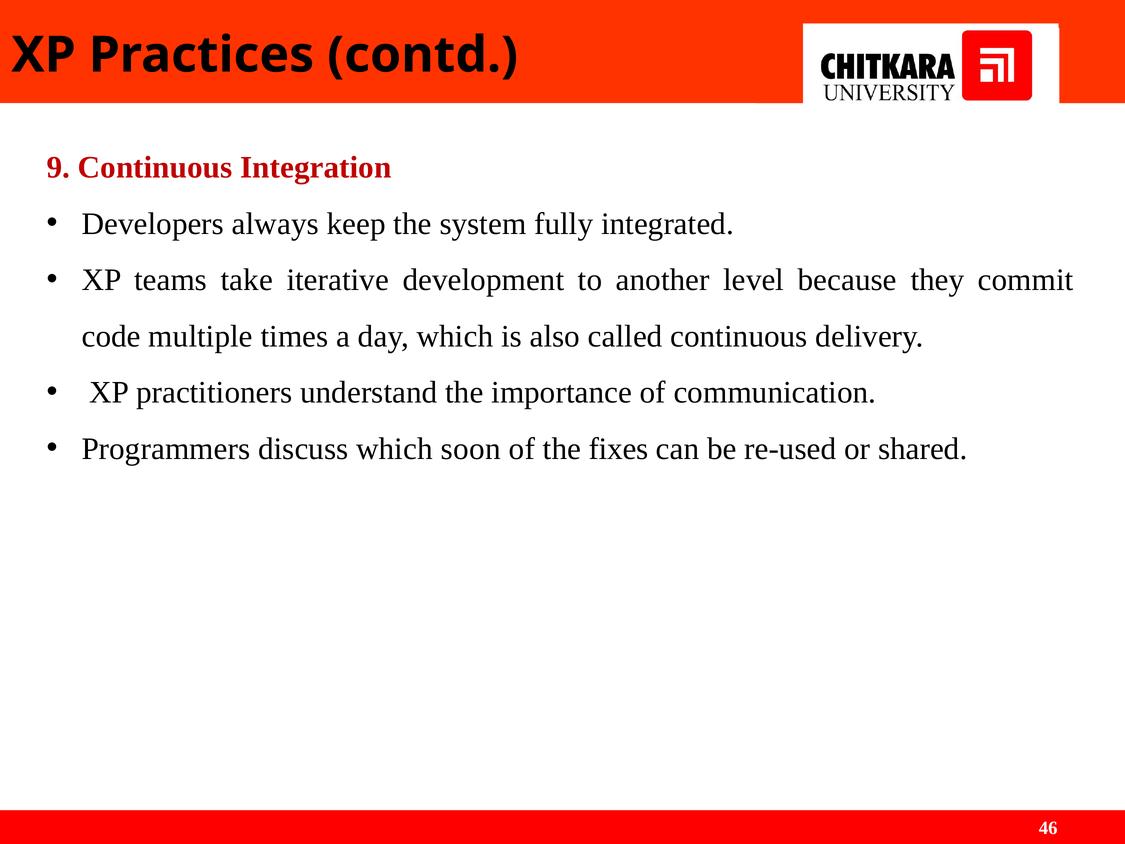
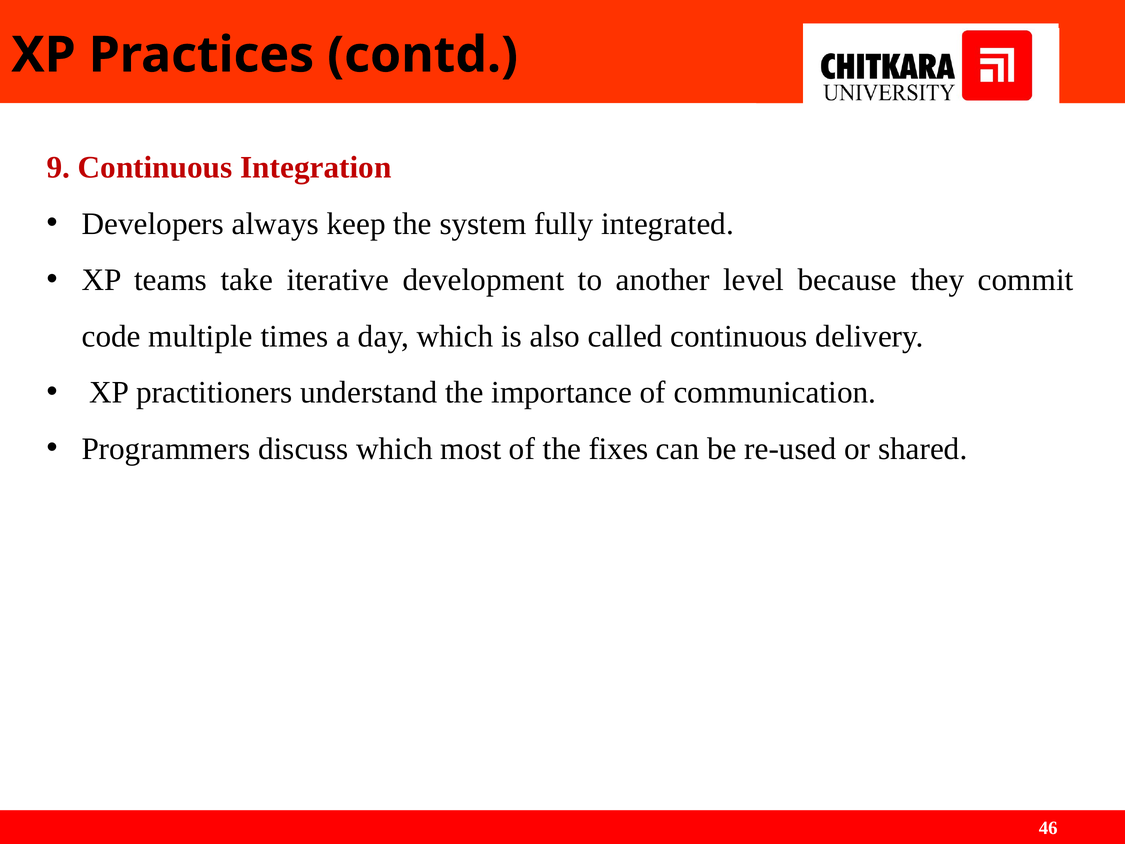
soon: soon -> most
